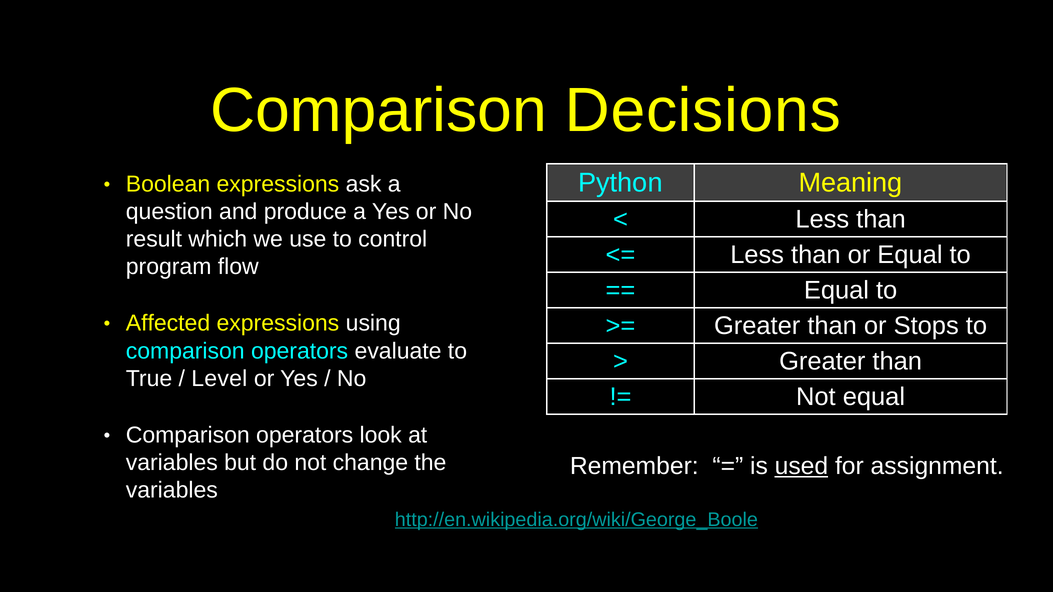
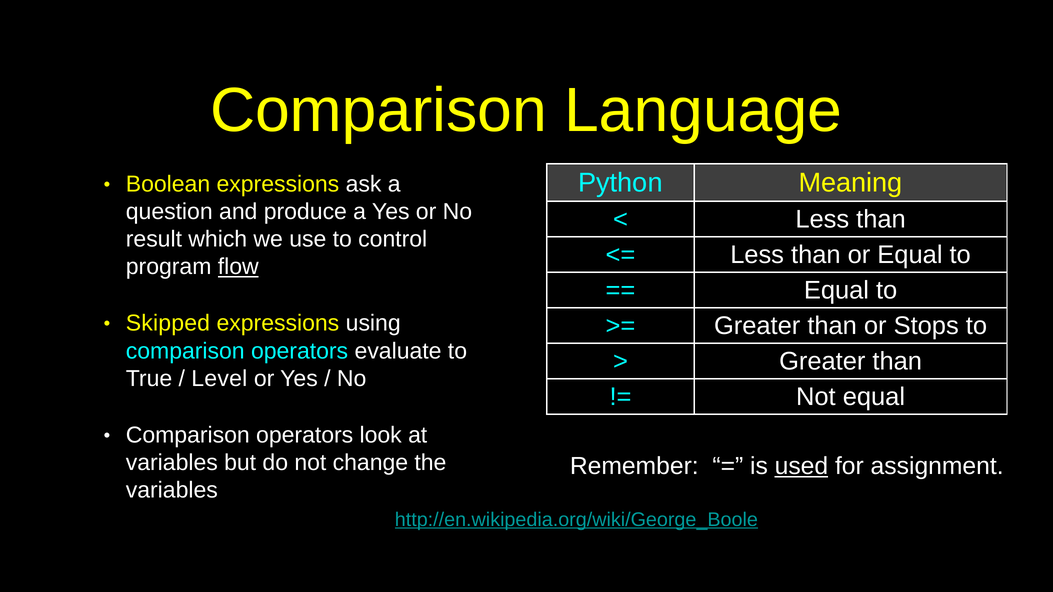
Decisions: Decisions -> Language
flow underline: none -> present
Affected: Affected -> Skipped
